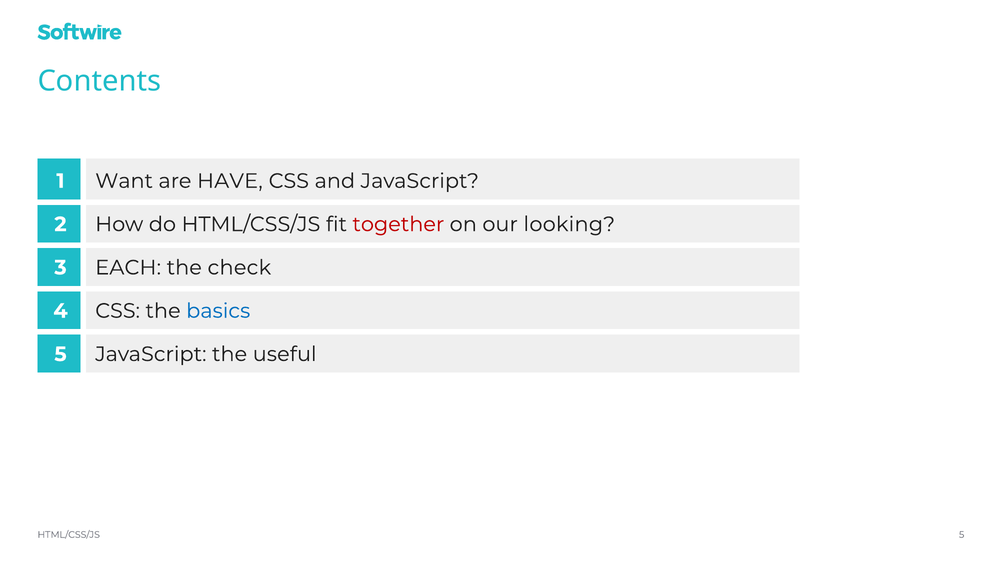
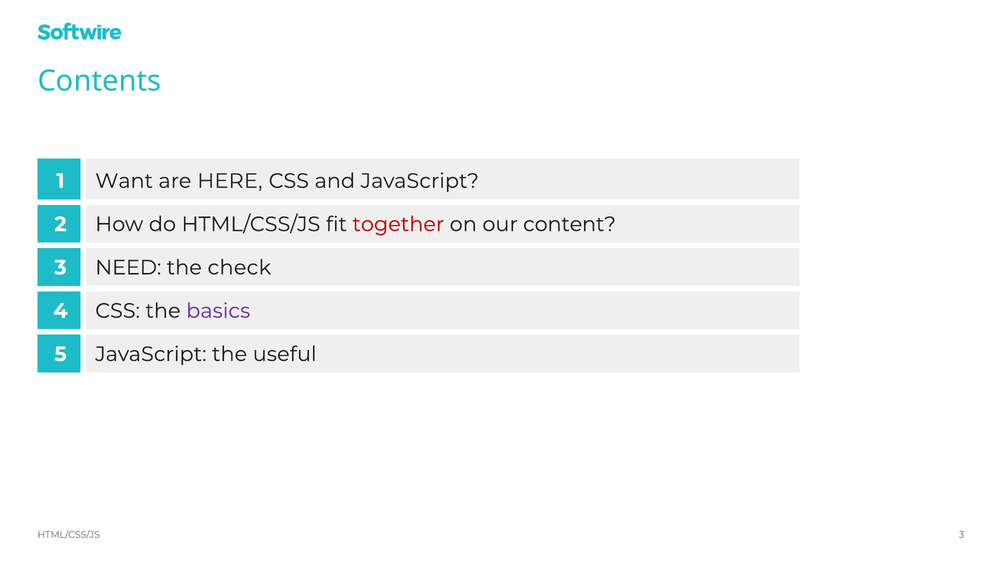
HAVE: HAVE -> HERE
looking: looking -> content
EACH: EACH -> NEED
basics colour: blue -> purple
HTML/CSS/JS 5: 5 -> 3
